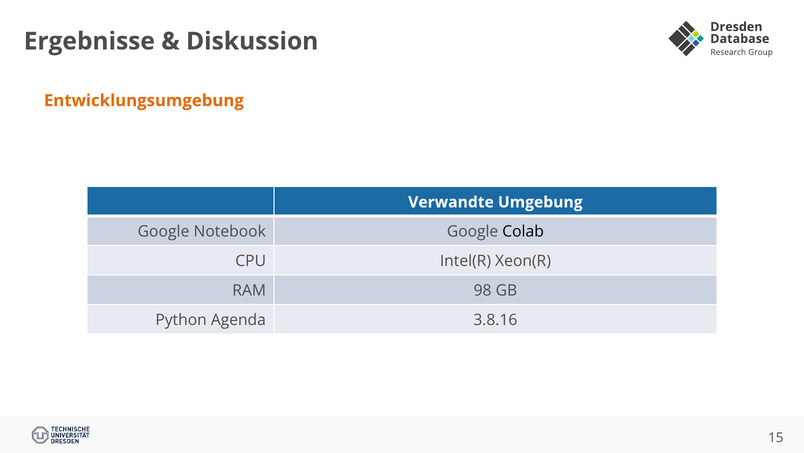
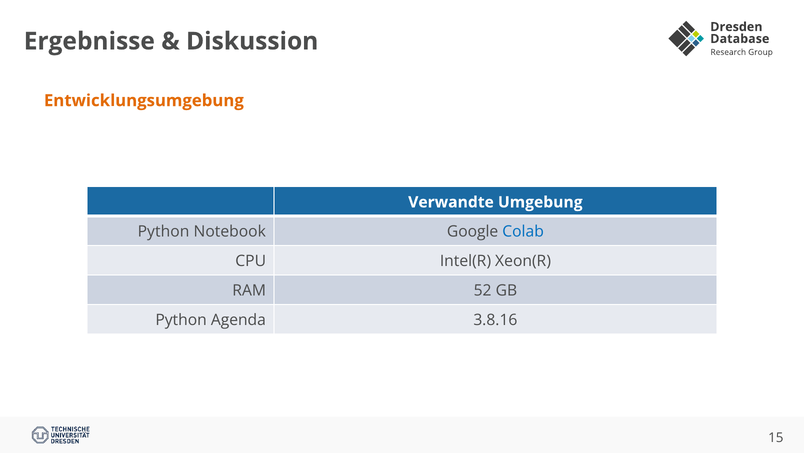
Google at (164, 231): Google -> Python
Colab colour: black -> blue
98: 98 -> 52
